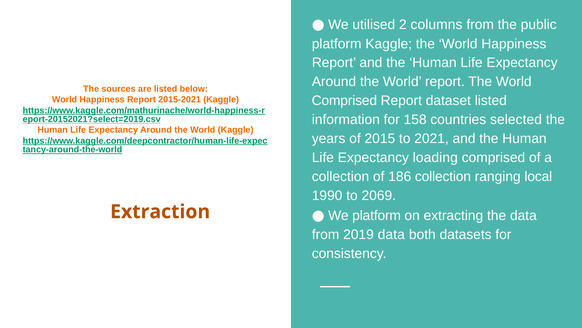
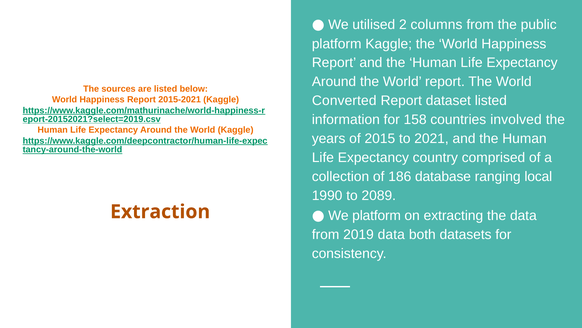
Comprised at (344, 101): Comprised -> Converted
selected: selected -> involved
loading: loading -> country
186 collection: collection -> database
2069: 2069 -> 2089
